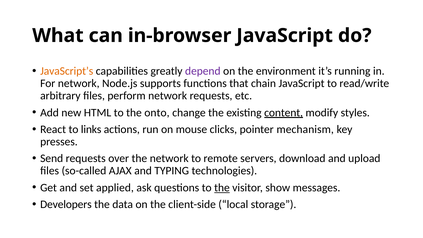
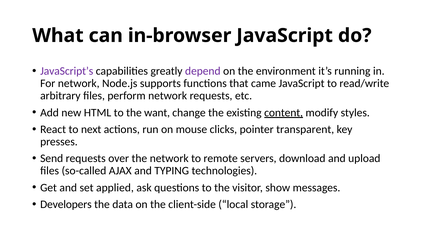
JavaScript’s colour: orange -> purple
chain: chain -> came
onto: onto -> want
links: links -> next
mechanism: mechanism -> transparent
the at (222, 188) underline: present -> none
